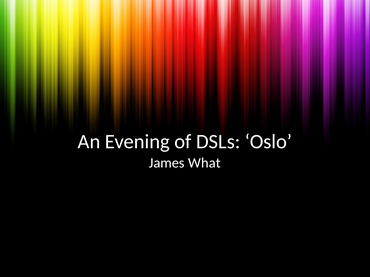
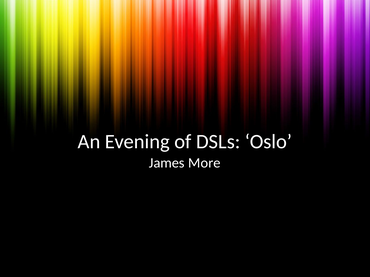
What: What -> More
